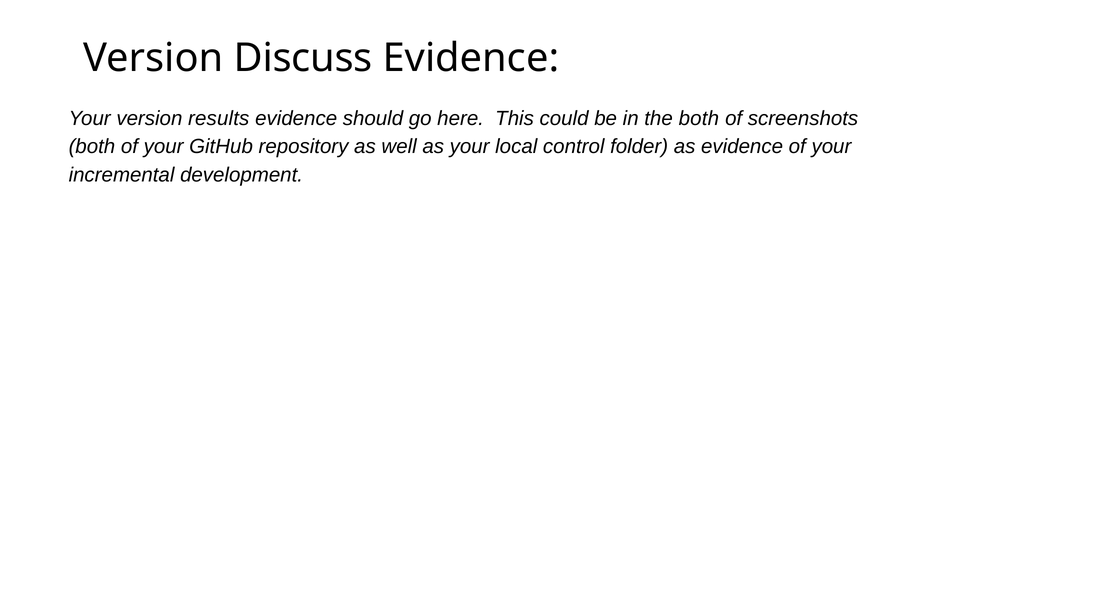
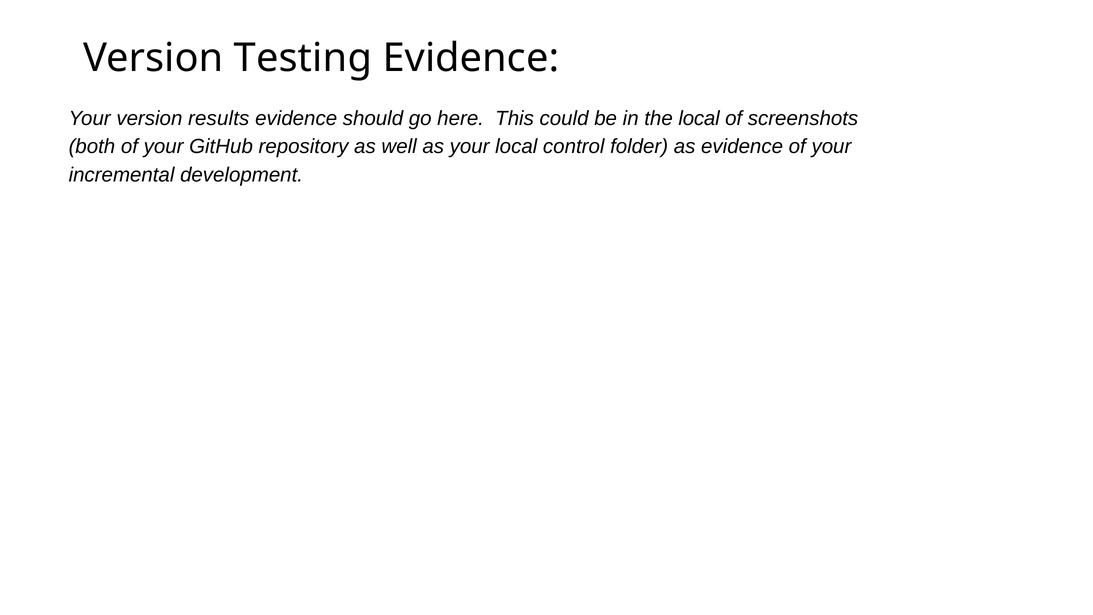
Discuss: Discuss -> Testing
the both: both -> local
